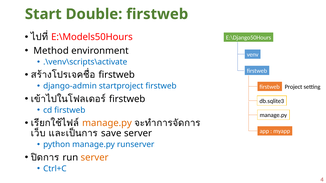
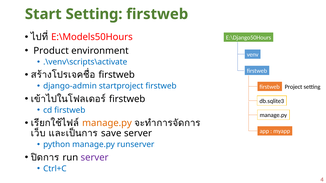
Start Double: Double -> Setting
Method: Method -> Product
server at (95, 158) colour: orange -> purple
